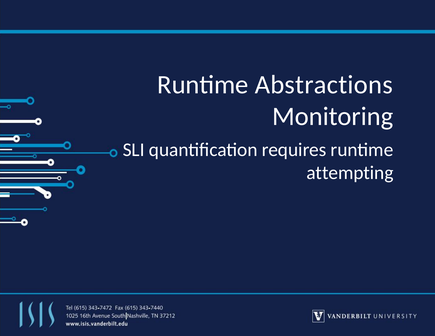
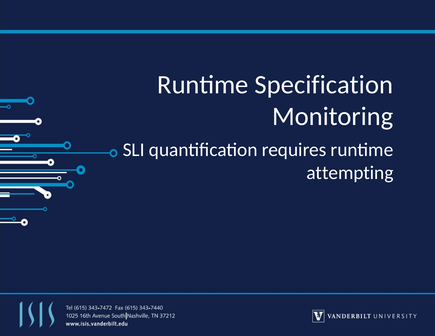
Abstractions: Abstractions -> Specification
